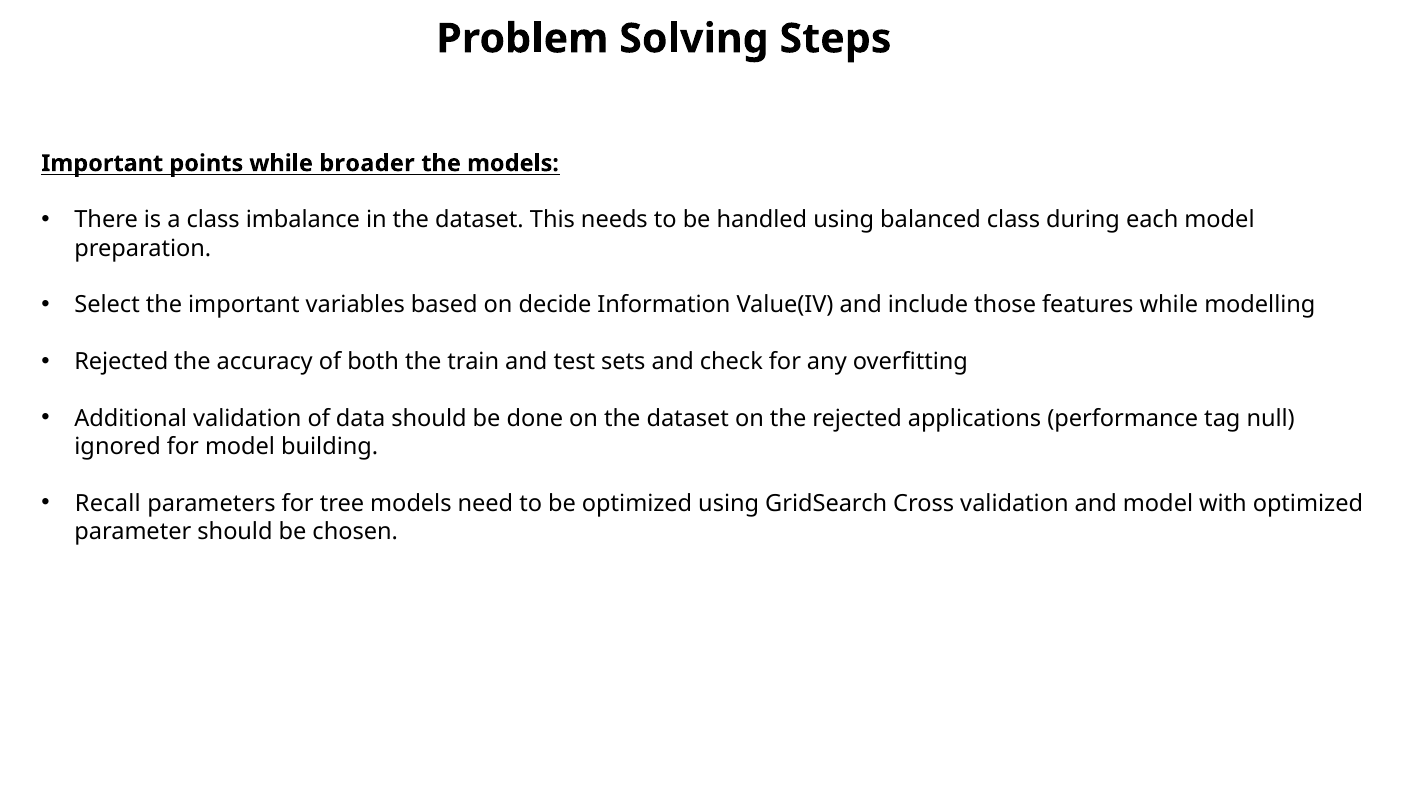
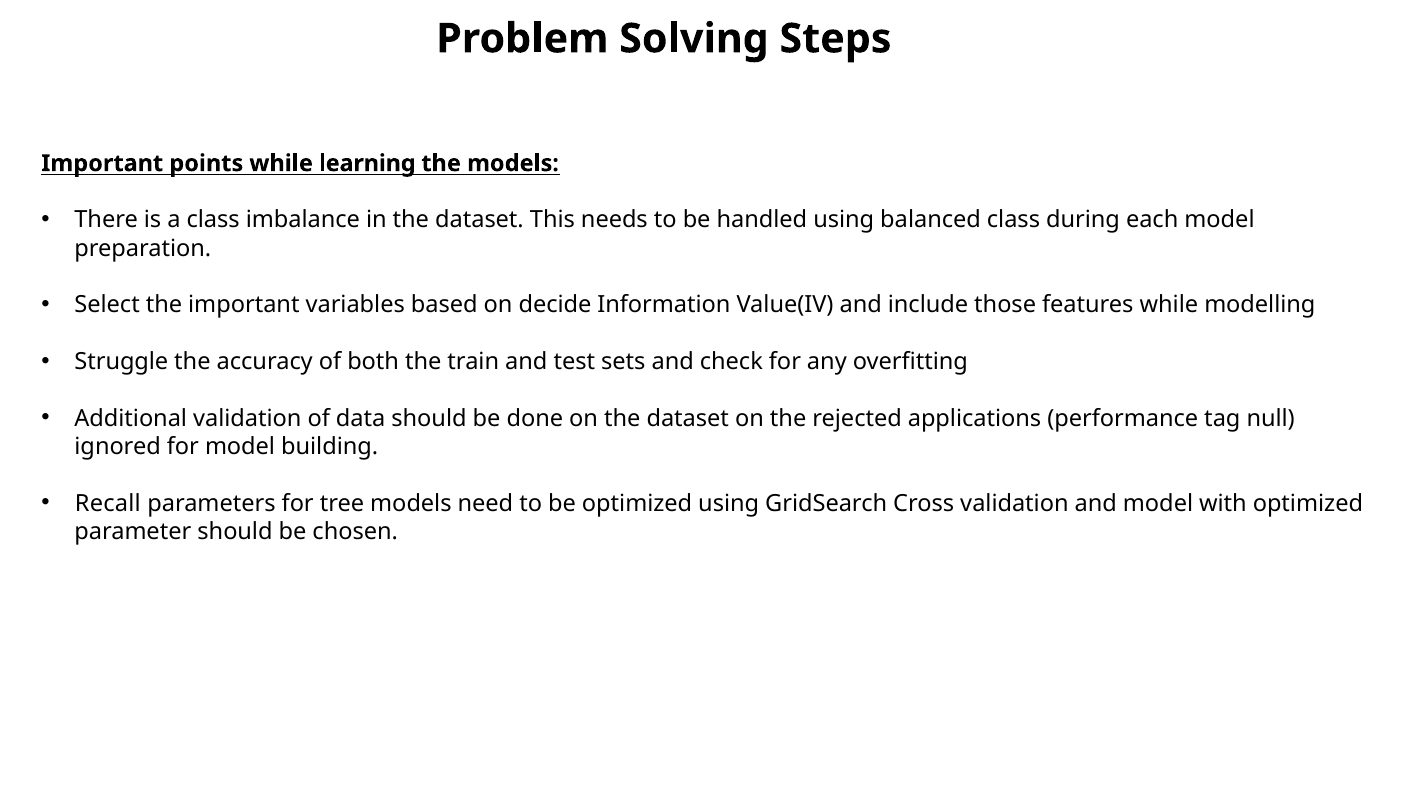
broader: broader -> learning
Rejected at (121, 362): Rejected -> Struggle
